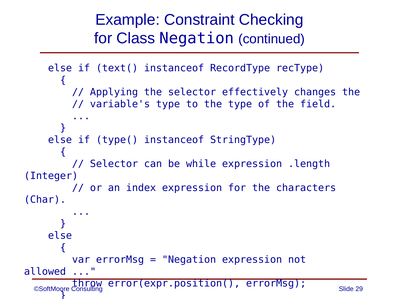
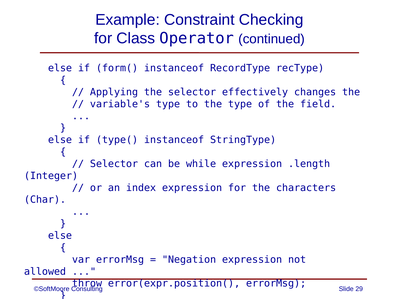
Class Negation: Negation -> Operator
text(: text( -> form(
